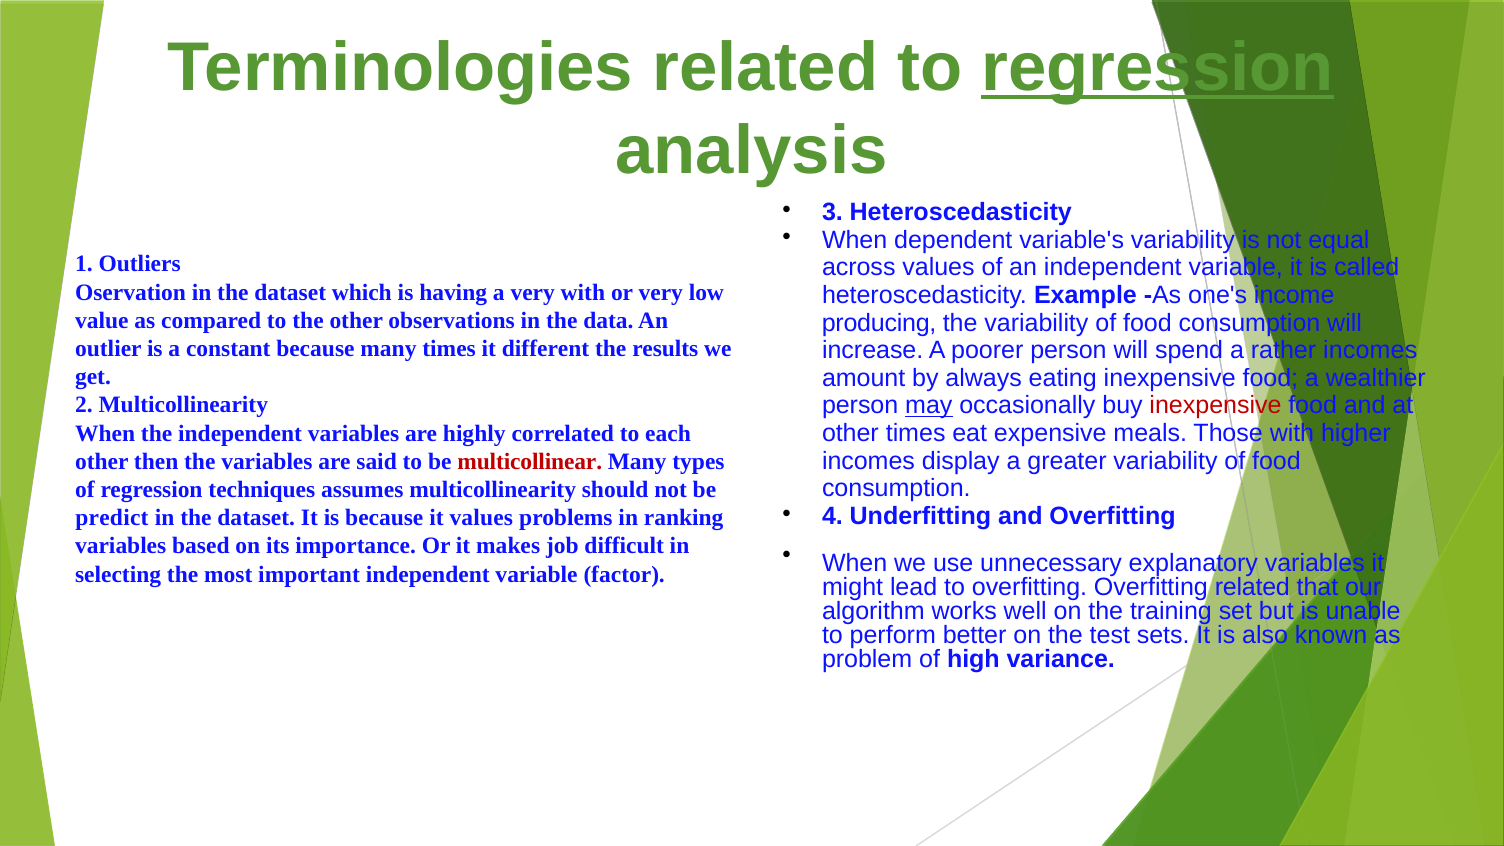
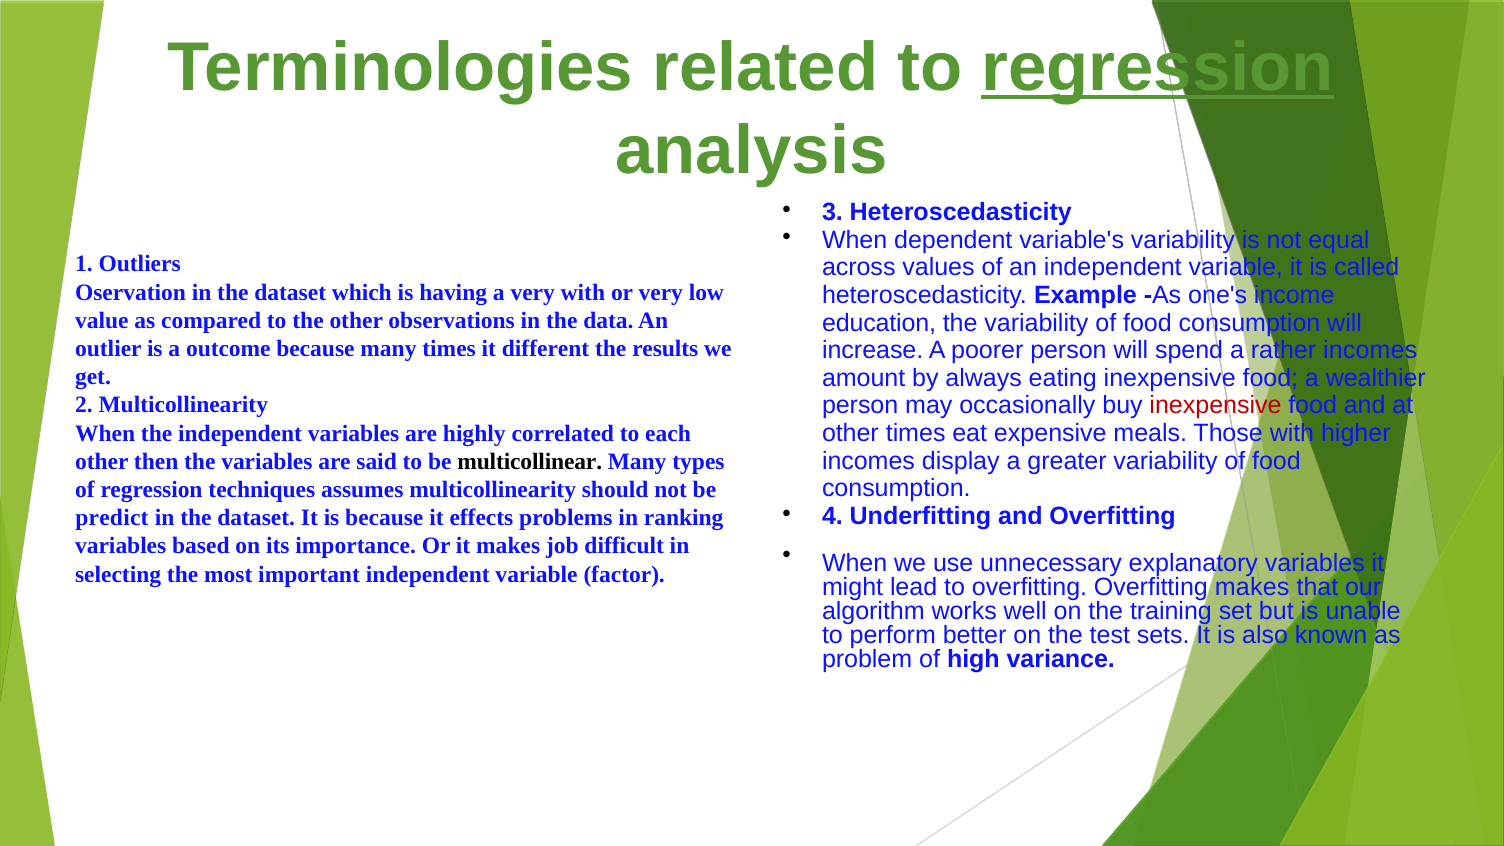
producing: producing -> education
constant: constant -> outcome
may underline: present -> none
multicollinear colour: red -> black
it values: values -> effects
Overfitting related: related -> makes
